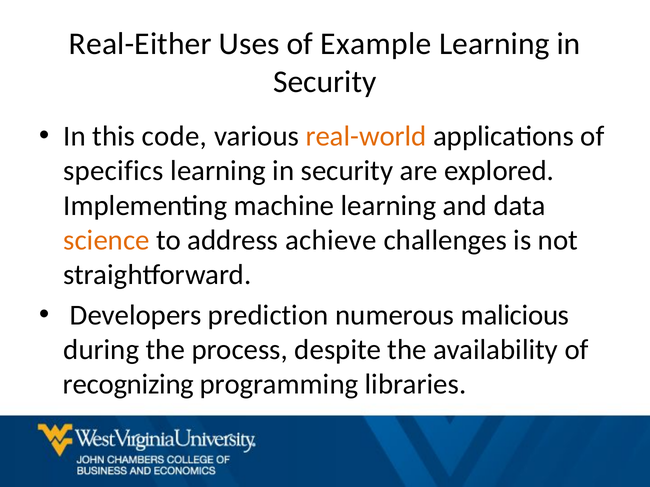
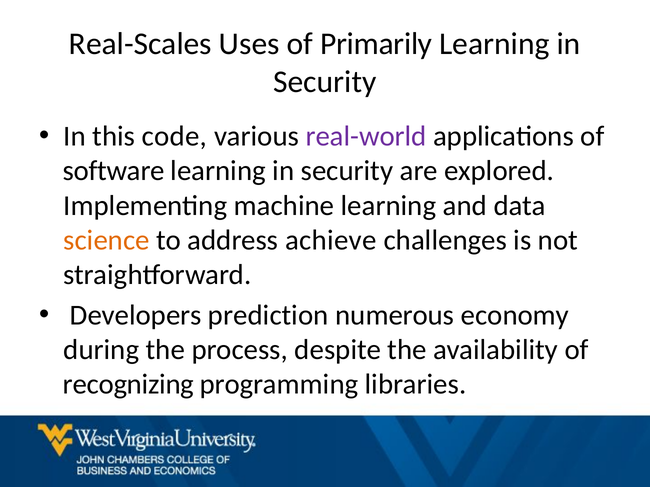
Real-Either: Real-Either -> Real-Scales
Example: Example -> Primarily
real-world colour: orange -> purple
specifics: specifics -> software
malicious: malicious -> economy
